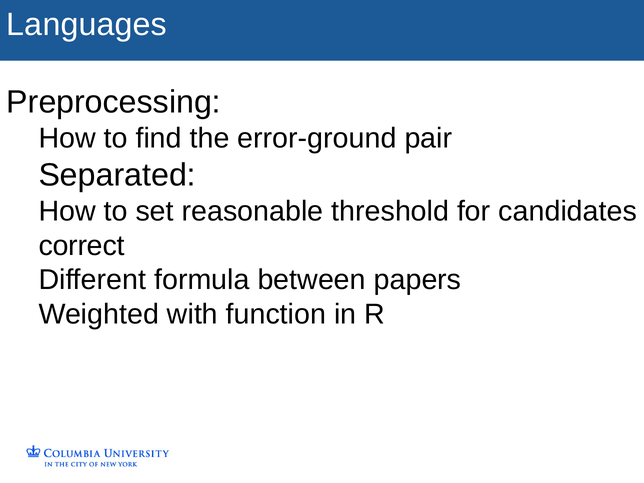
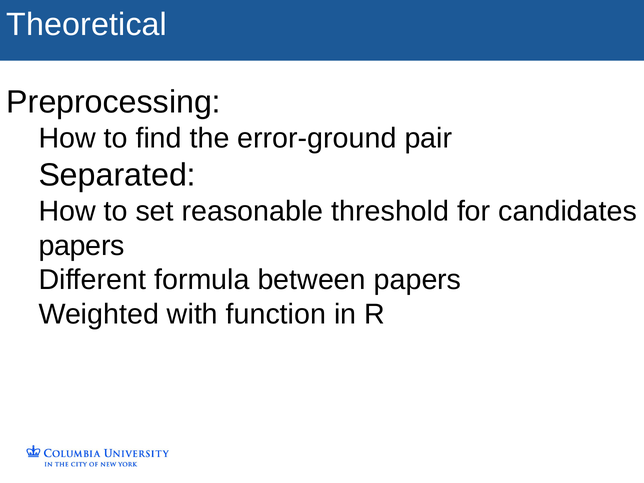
Languages: Languages -> Theoretical
correct at (82, 246): correct -> papers
